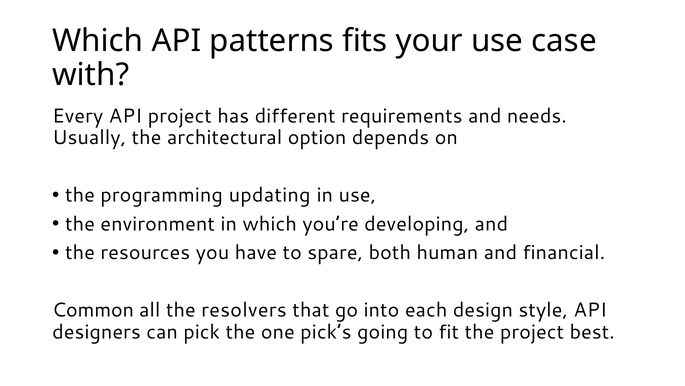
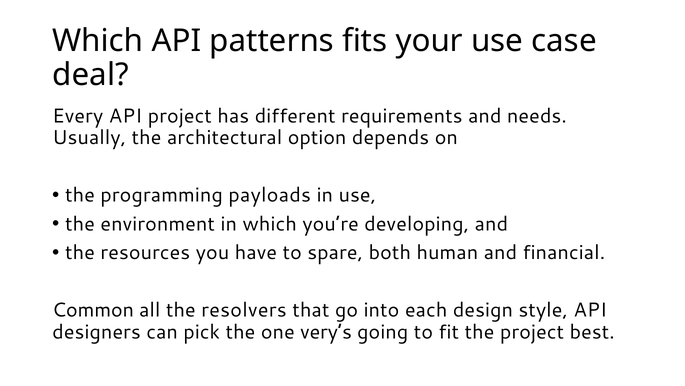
with: with -> deal
updating: updating -> payloads
pick’s: pick’s -> very’s
